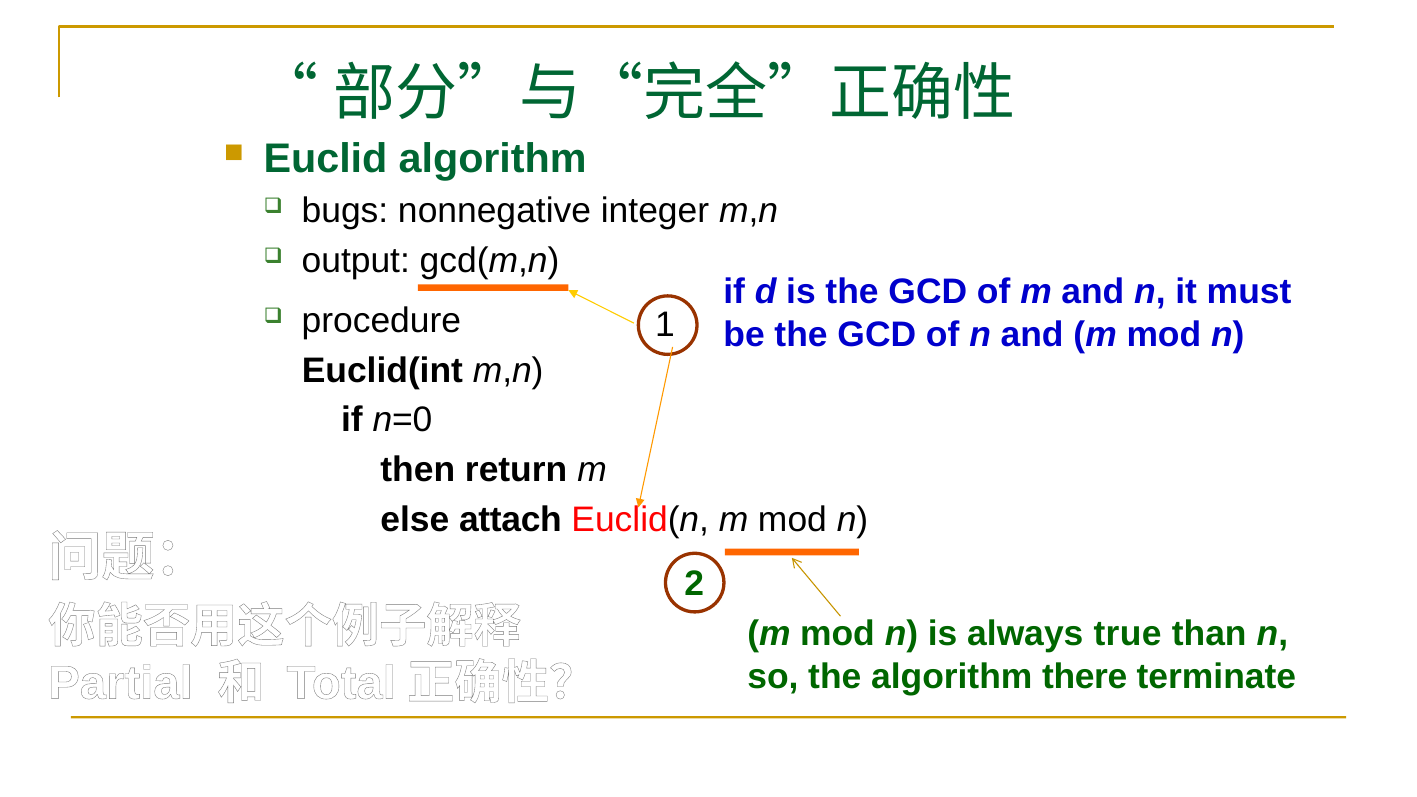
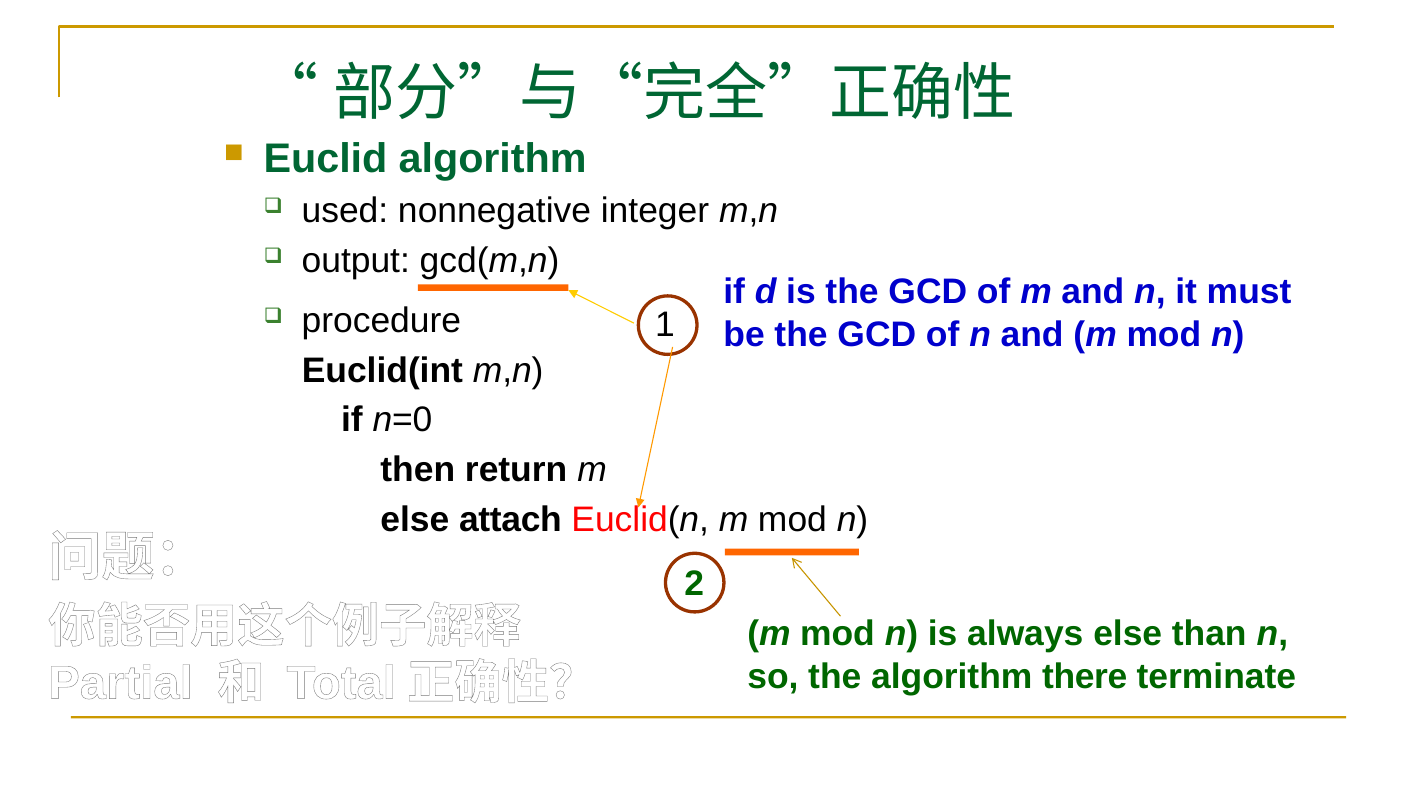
bugs: bugs -> used
always true: true -> else
